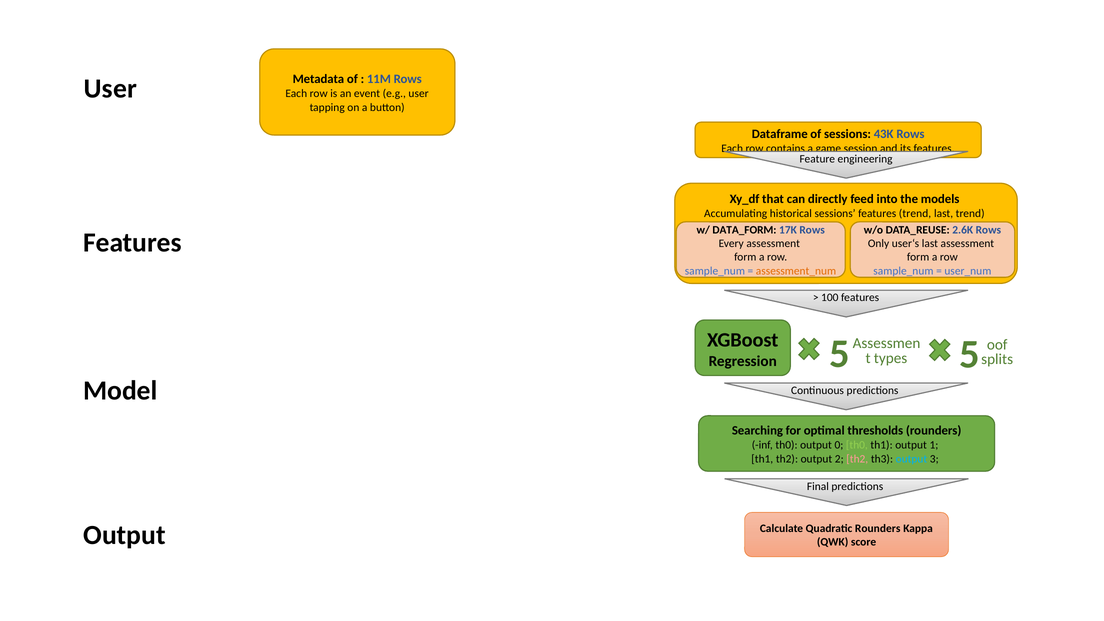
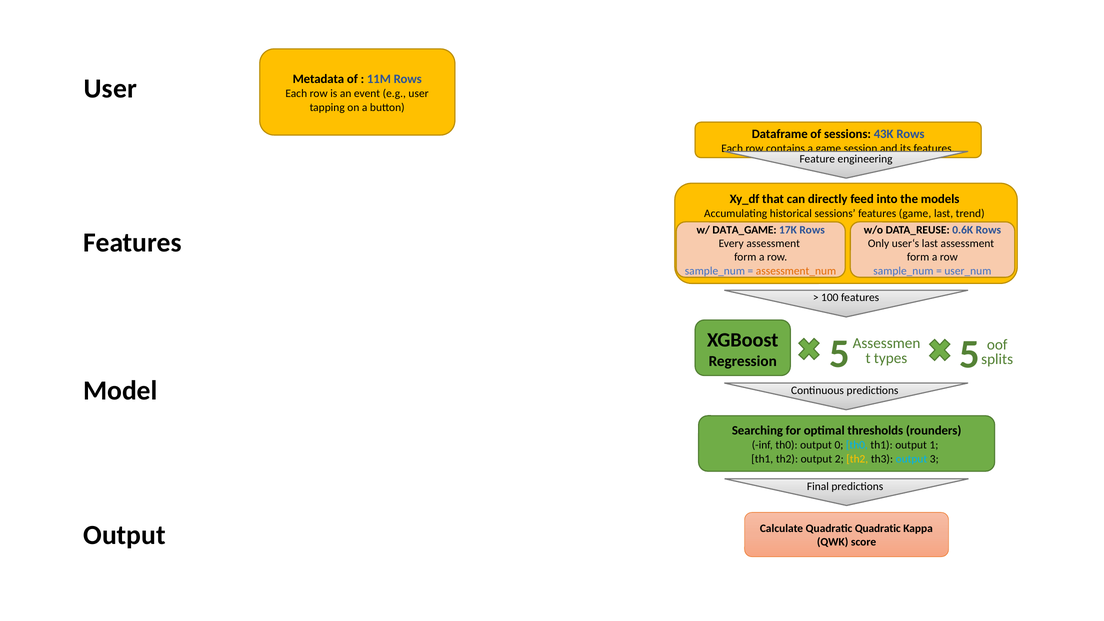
features trend: trend -> game
DATA_FORM: DATA_FORM -> DATA_GAME
2.6K: 2.6K -> 0.6K
th0 at (857, 445) colour: light green -> light blue
th2 at (857, 459) colour: pink -> yellow
Quadratic Rounders: Rounders -> Quadratic
